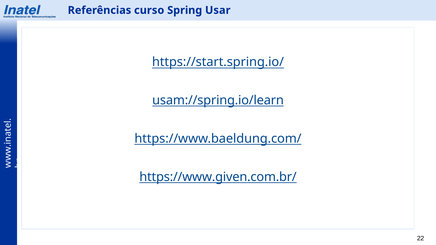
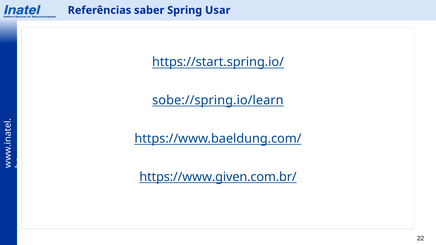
curso: curso -> saber
usam://spring.io/learn: usam://spring.io/learn -> sobe://spring.io/learn
